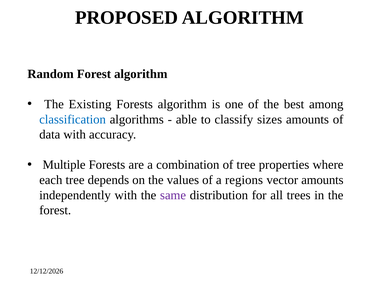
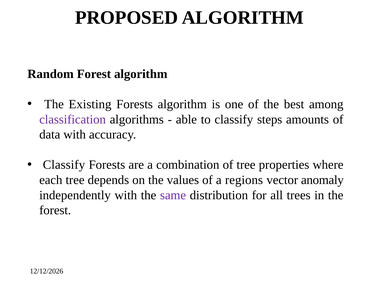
classification colour: blue -> purple
sizes: sizes -> steps
Multiple at (64, 165): Multiple -> Classify
vector amounts: amounts -> anomaly
